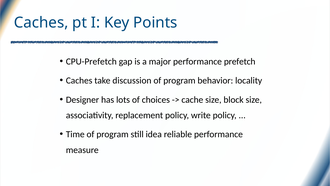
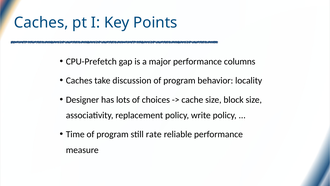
prefetch: prefetch -> columns
idea: idea -> rate
